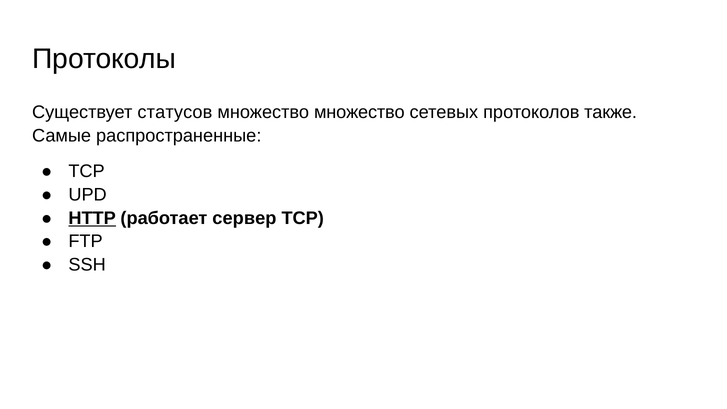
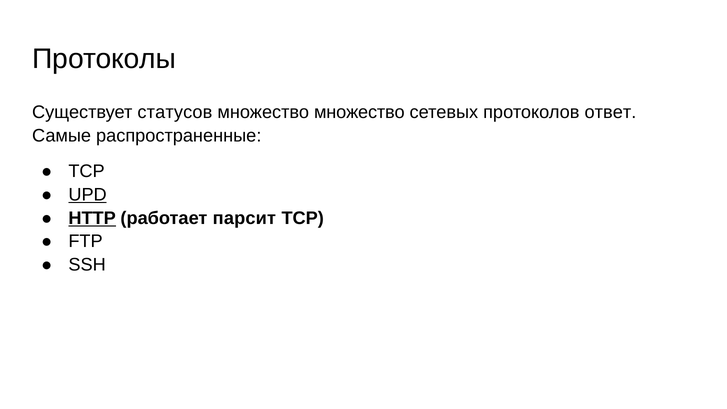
также: также -> ответ
UPD underline: none -> present
сервер: сервер -> парсит
